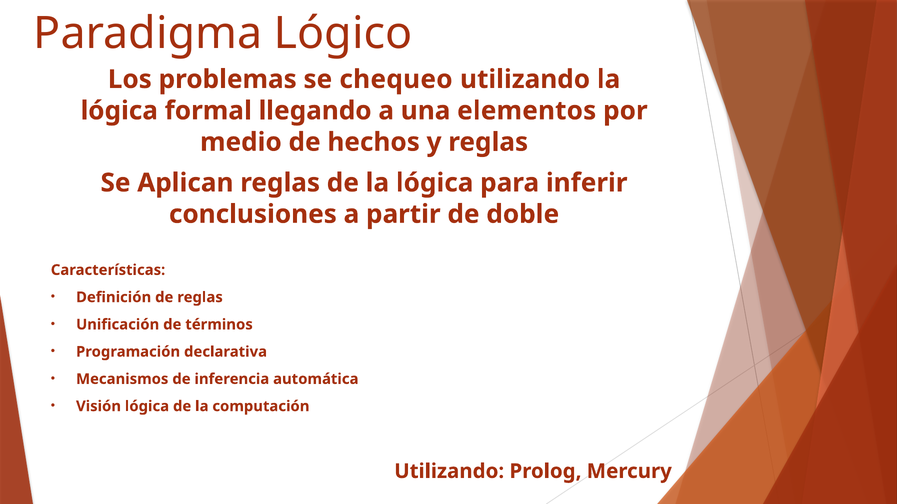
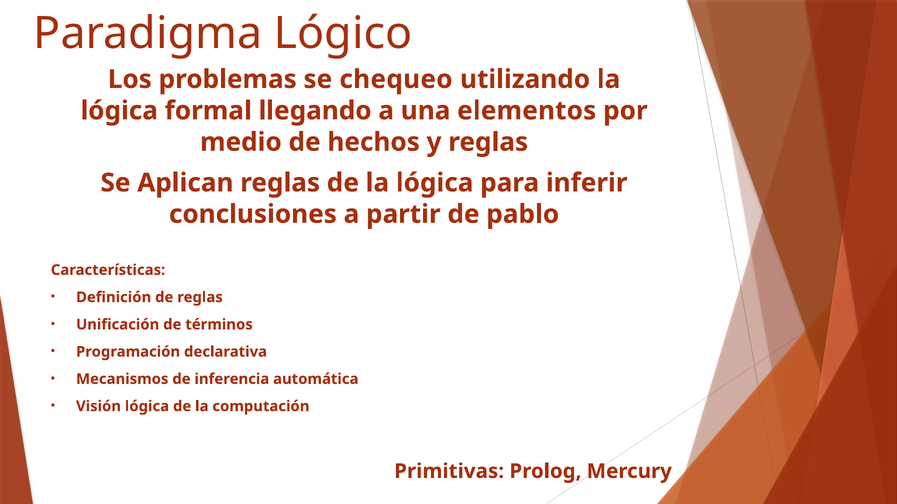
doble: doble -> pablo
Utilizando at (449, 472): Utilizando -> Primitivas
